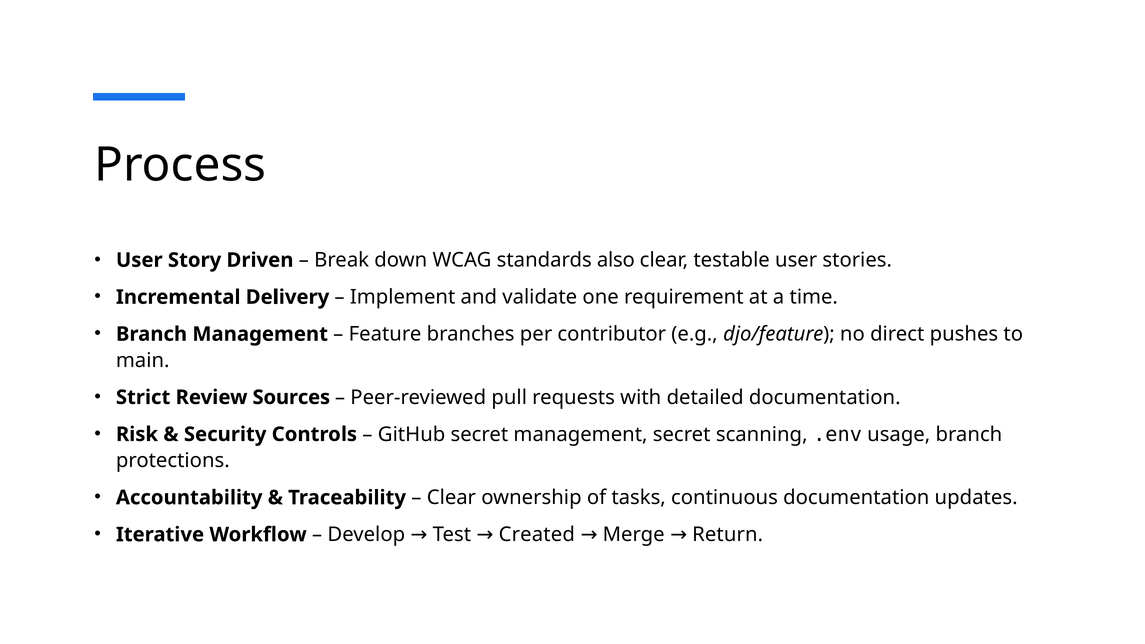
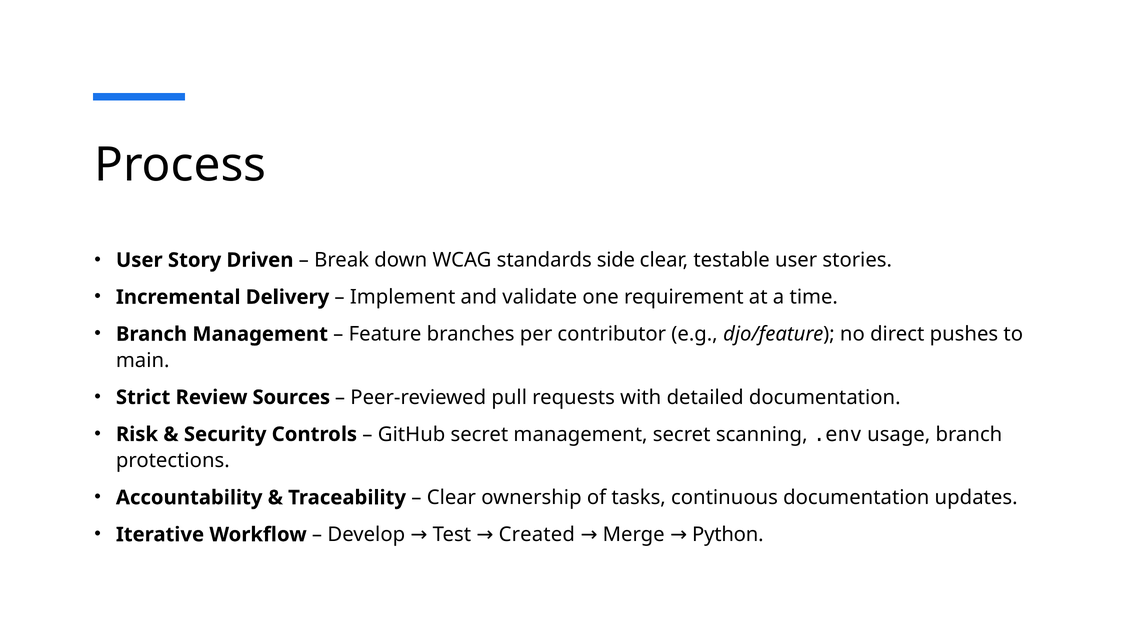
also: also -> side
Return: Return -> Python
